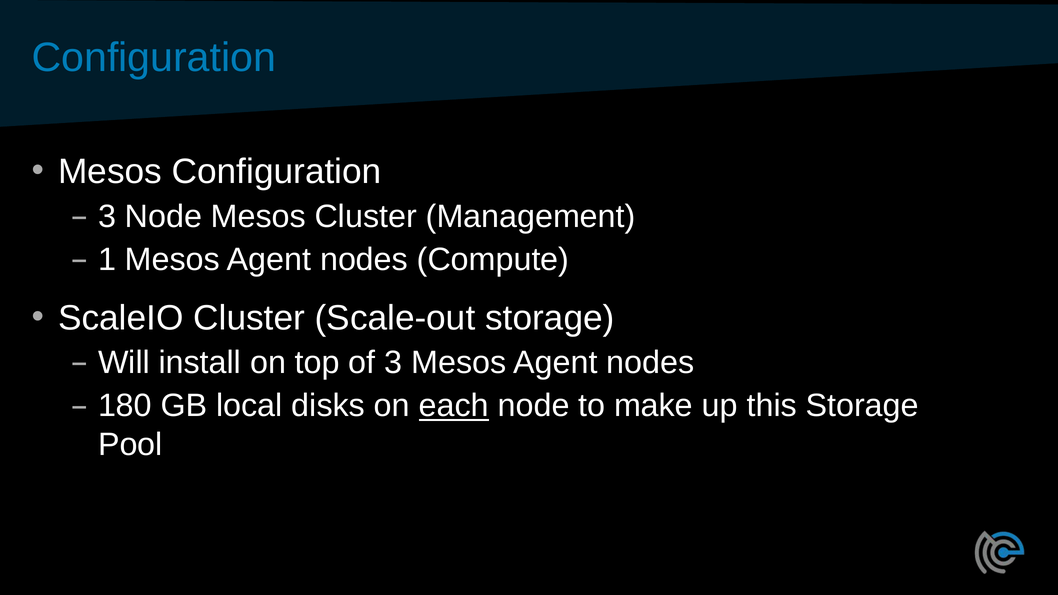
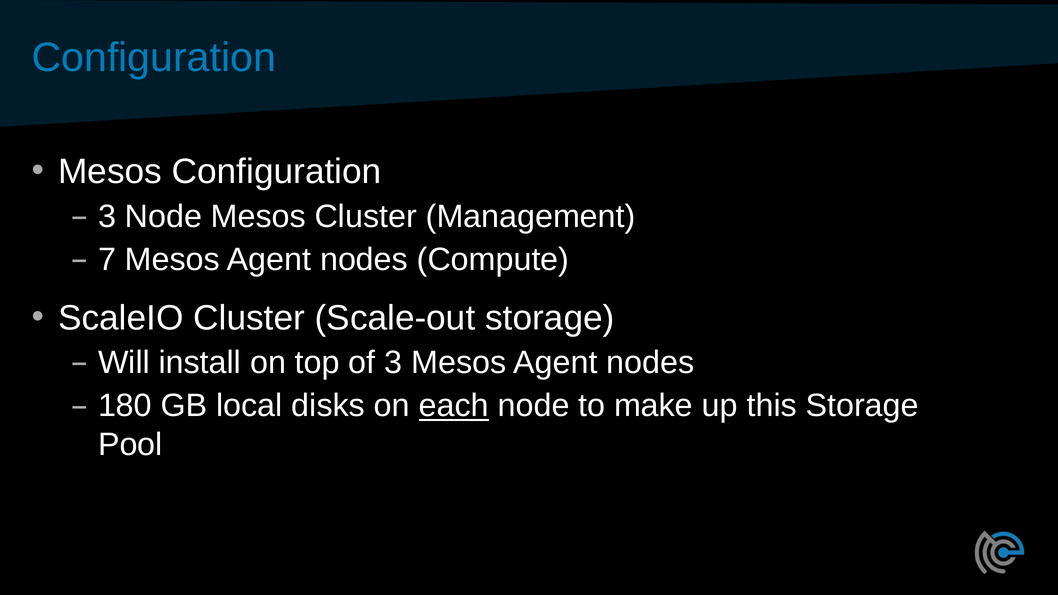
1: 1 -> 7
